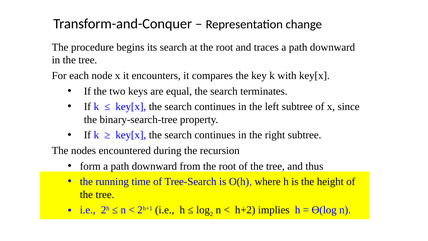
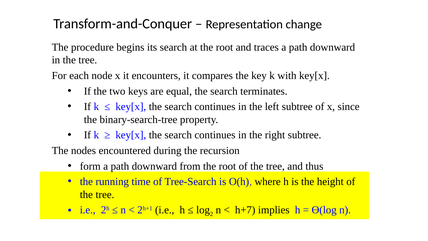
h+2: h+2 -> h+7
